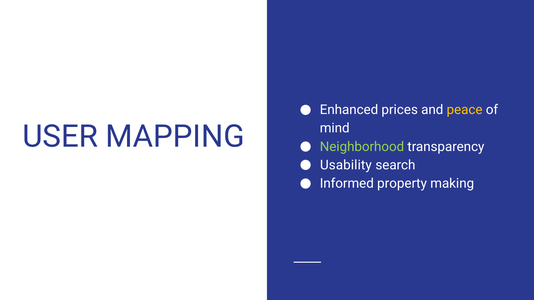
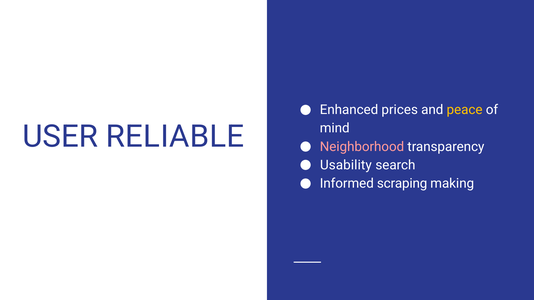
MAPPING: MAPPING -> RELIABLE
Neighborhood colour: light green -> pink
property: property -> scraping
